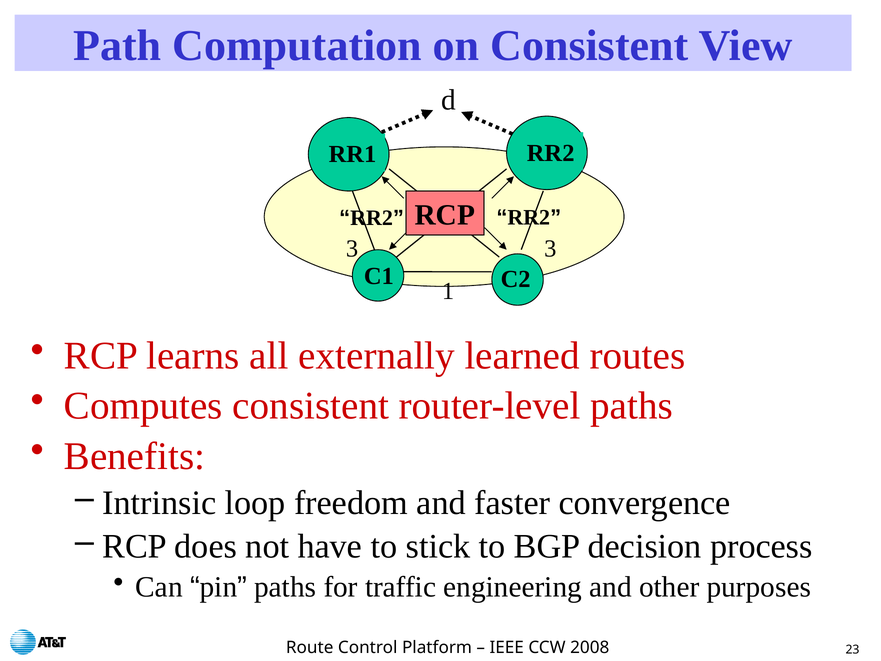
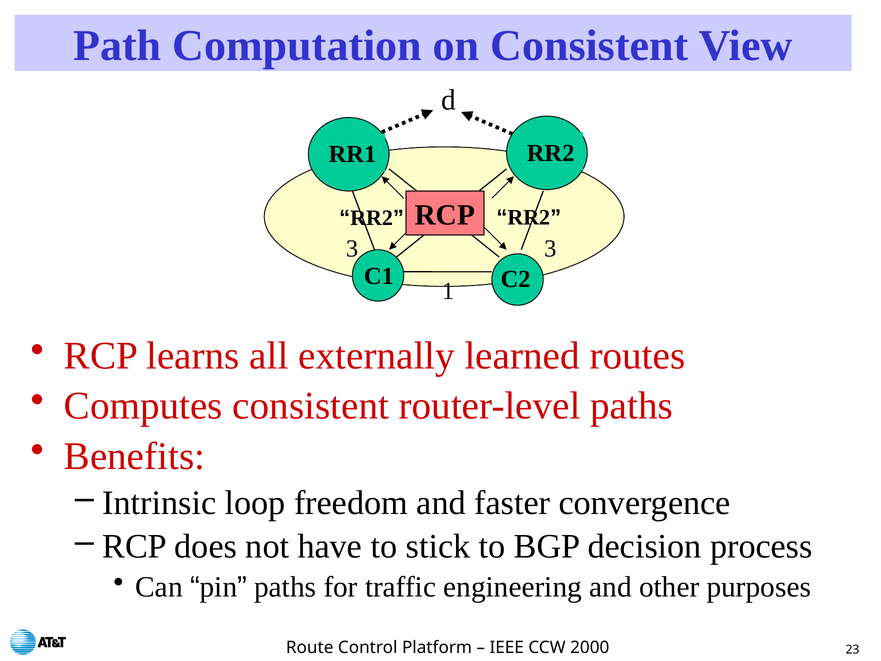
2008: 2008 -> 2000
